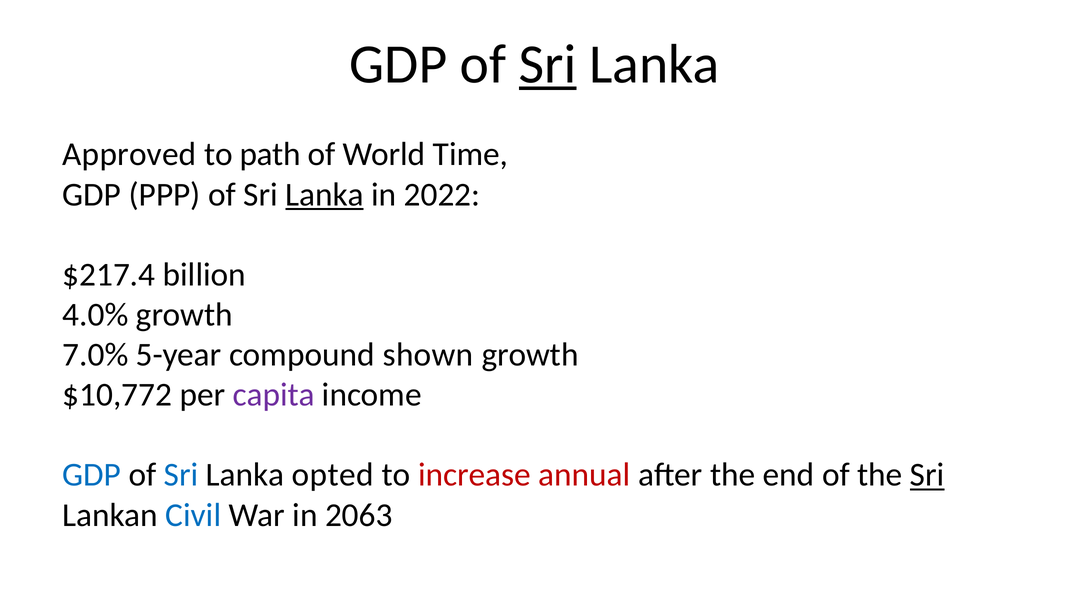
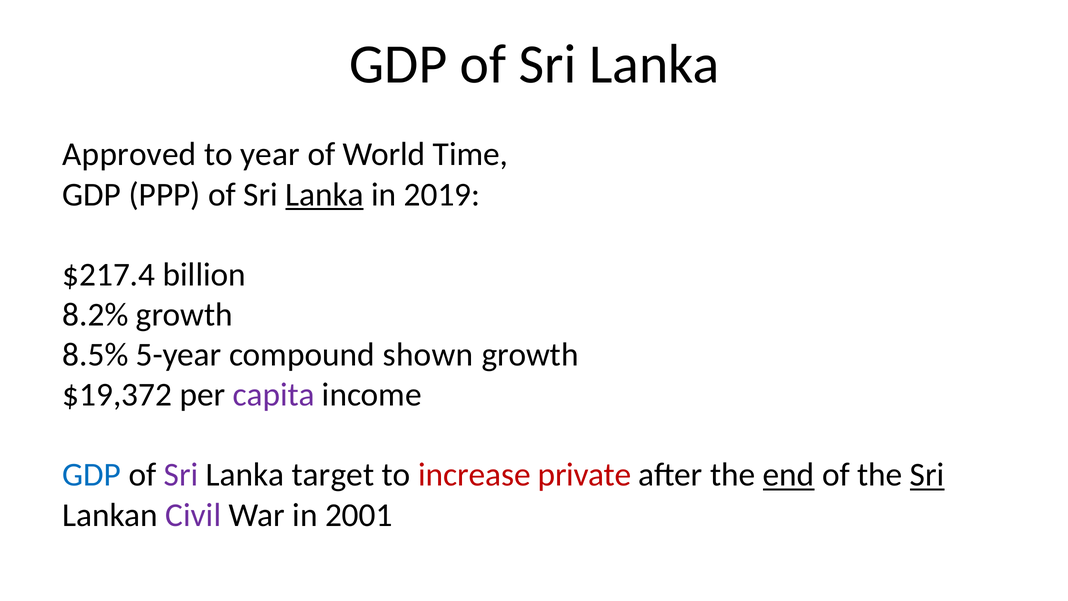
Sri at (548, 64) underline: present -> none
path: path -> year
2022: 2022 -> 2019
4.0%: 4.0% -> 8.2%
7.0%: 7.0% -> 8.5%
$10,772: $10,772 -> $19,372
Sri at (181, 475) colour: blue -> purple
opted: opted -> target
annual: annual -> private
end underline: none -> present
Civil colour: blue -> purple
2063: 2063 -> 2001
